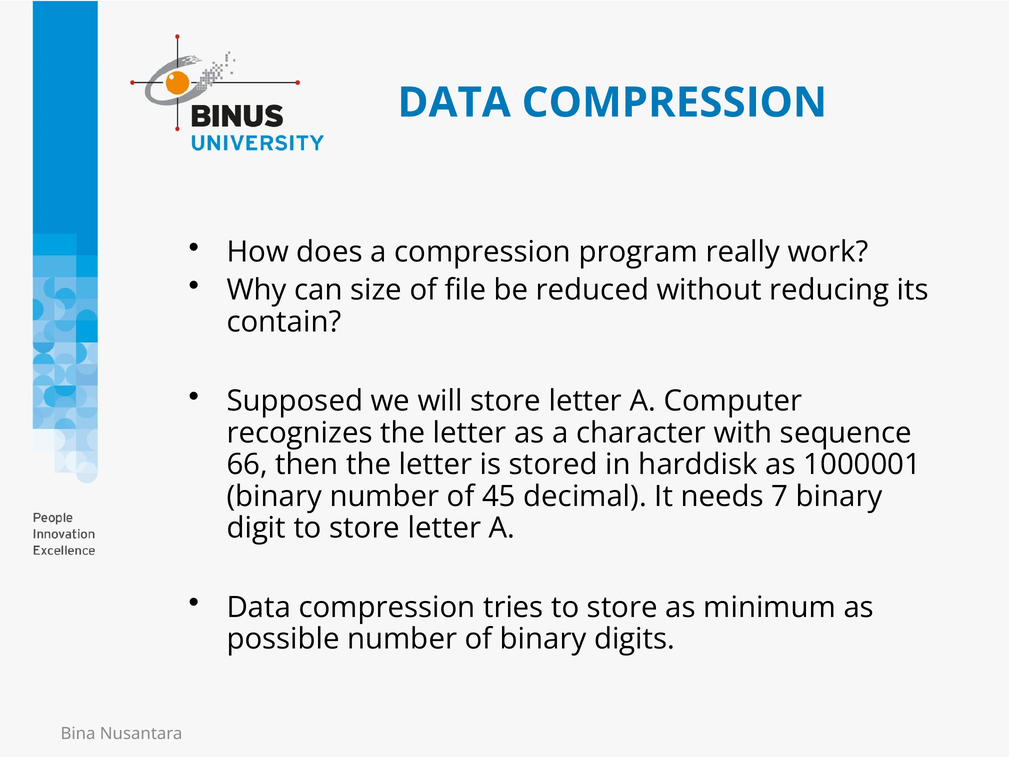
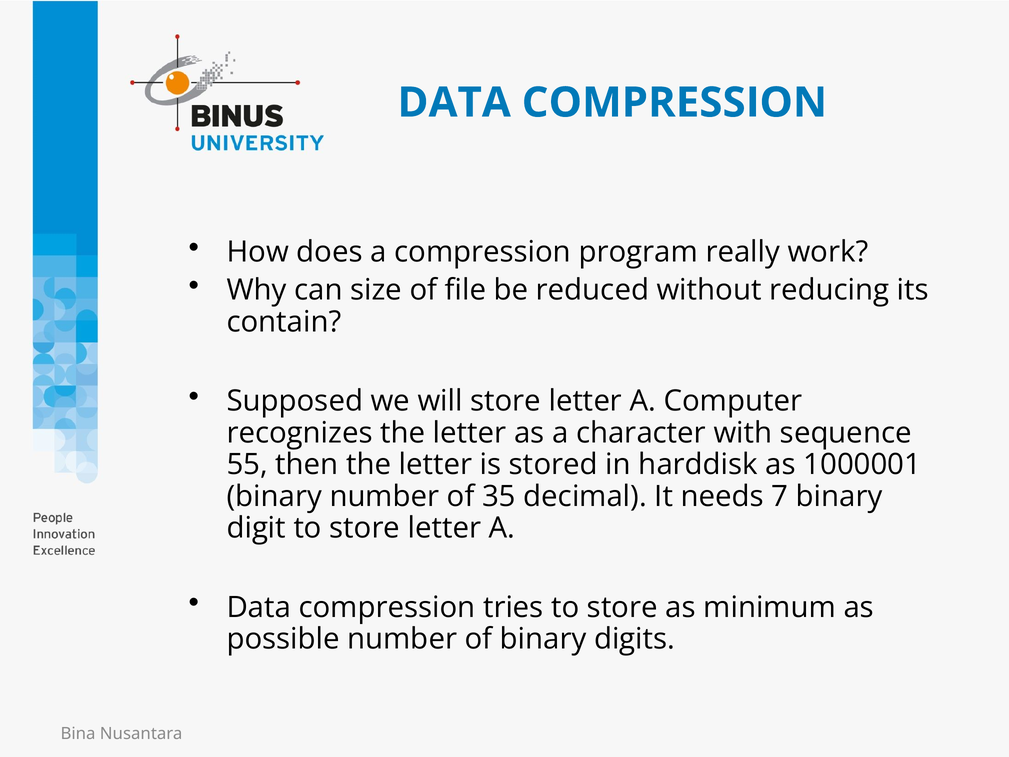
66: 66 -> 55
45: 45 -> 35
